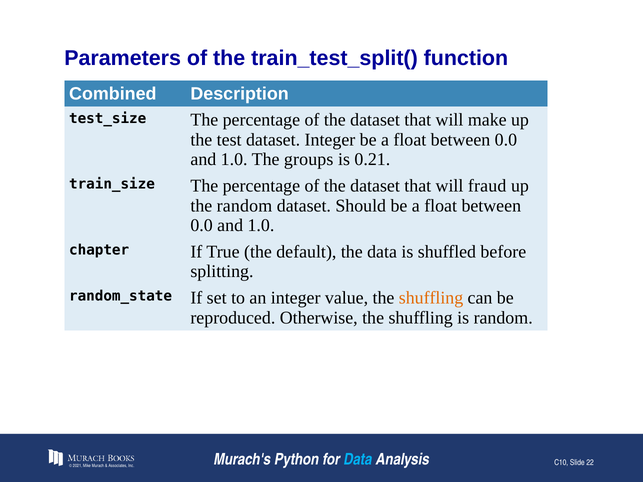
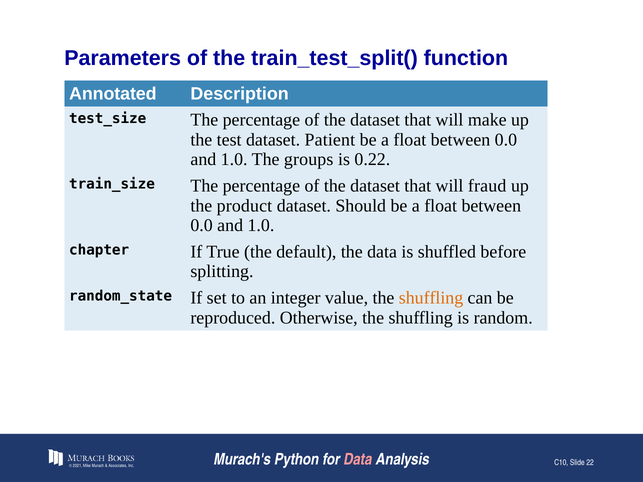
Combined: Combined -> Annotated
dataset Integer: Integer -> Patient
0.21: 0.21 -> 0.22
the random: random -> product
Data at (358, 460) colour: light blue -> pink
